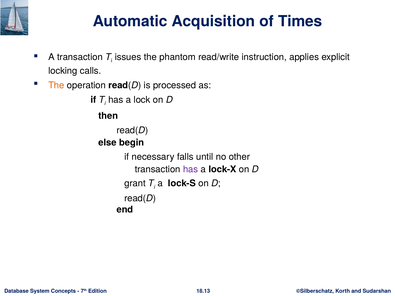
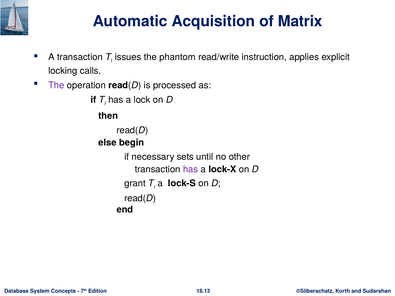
Times: Times -> Matrix
The at (56, 85) colour: orange -> purple
falls: falls -> sets
